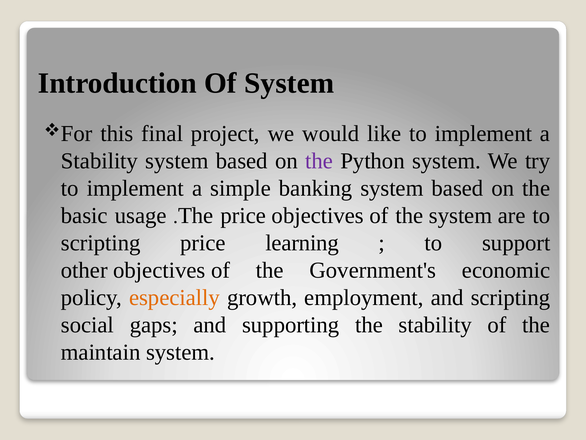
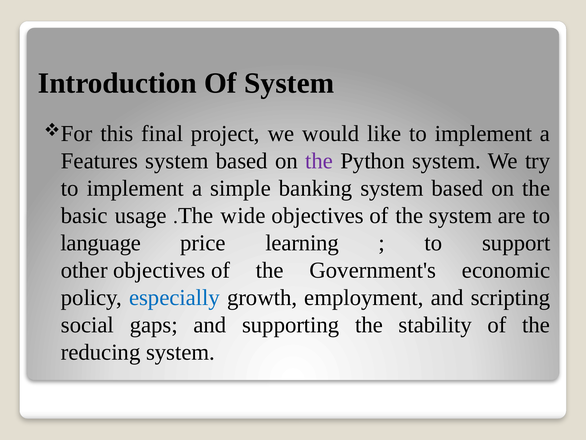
Stability at (99, 161): Stability -> Features
The price: price -> wide
scripting at (101, 243): scripting -> language
especially colour: orange -> blue
maintain: maintain -> reducing
